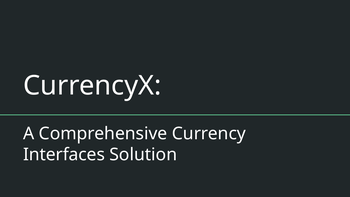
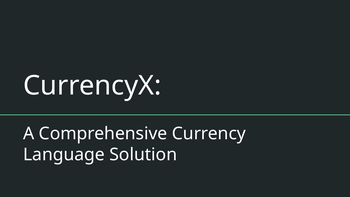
Interfaces: Interfaces -> Language
